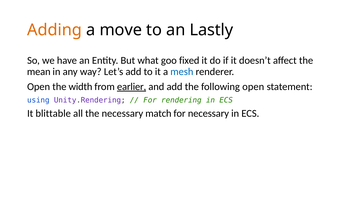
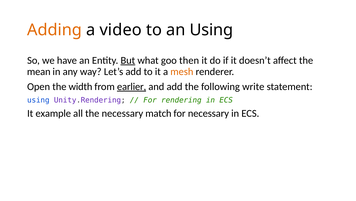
move: move -> video
an Lastly: Lastly -> Using
But underline: none -> present
fixed: fixed -> then
mesh colour: blue -> orange
following open: open -> write
blittable: blittable -> example
